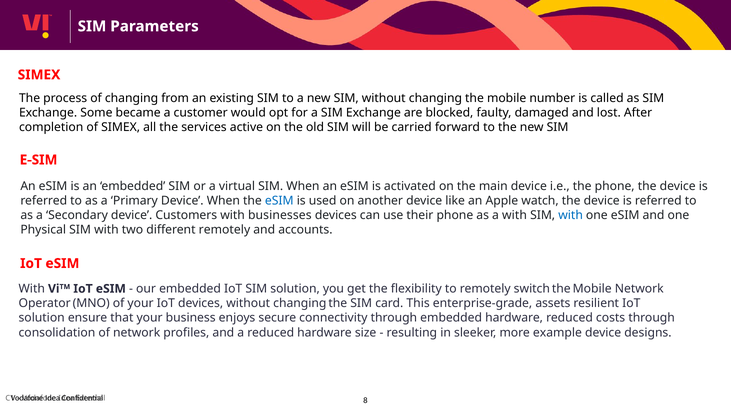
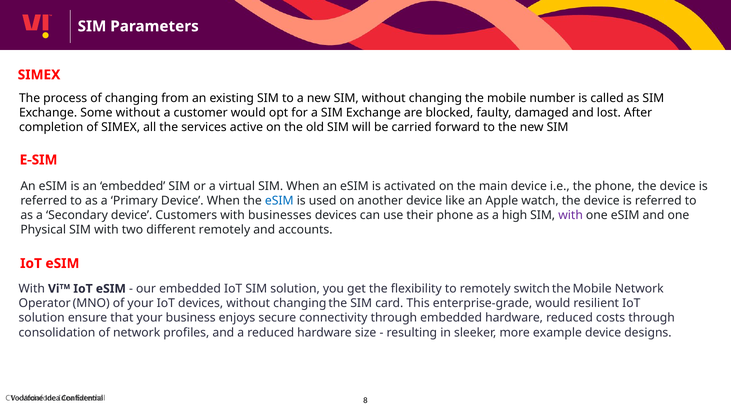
Some became: became -> without
a with: with -> high
with at (571, 215) colour: blue -> purple
enterprise-grade assets: assets -> would
